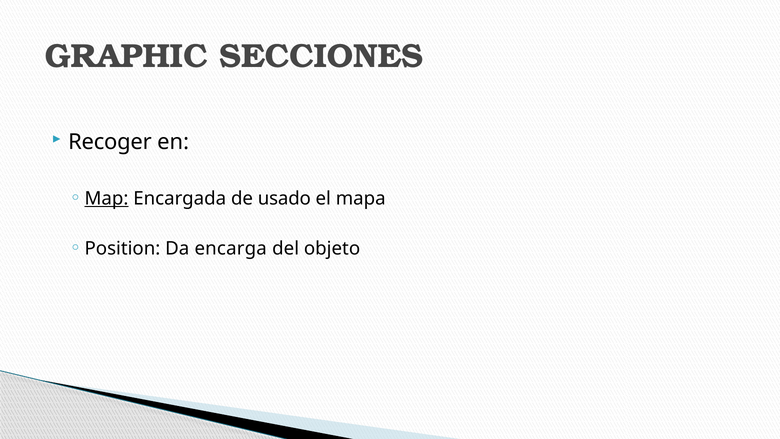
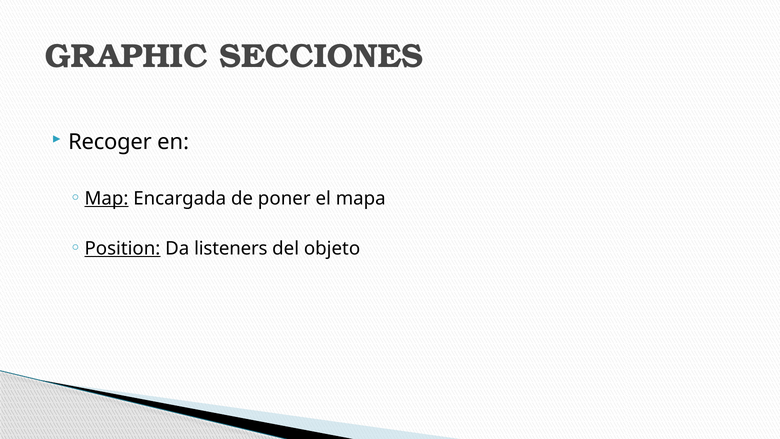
usado: usado -> poner
Position underline: none -> present
encarga: encarga -> listeners
